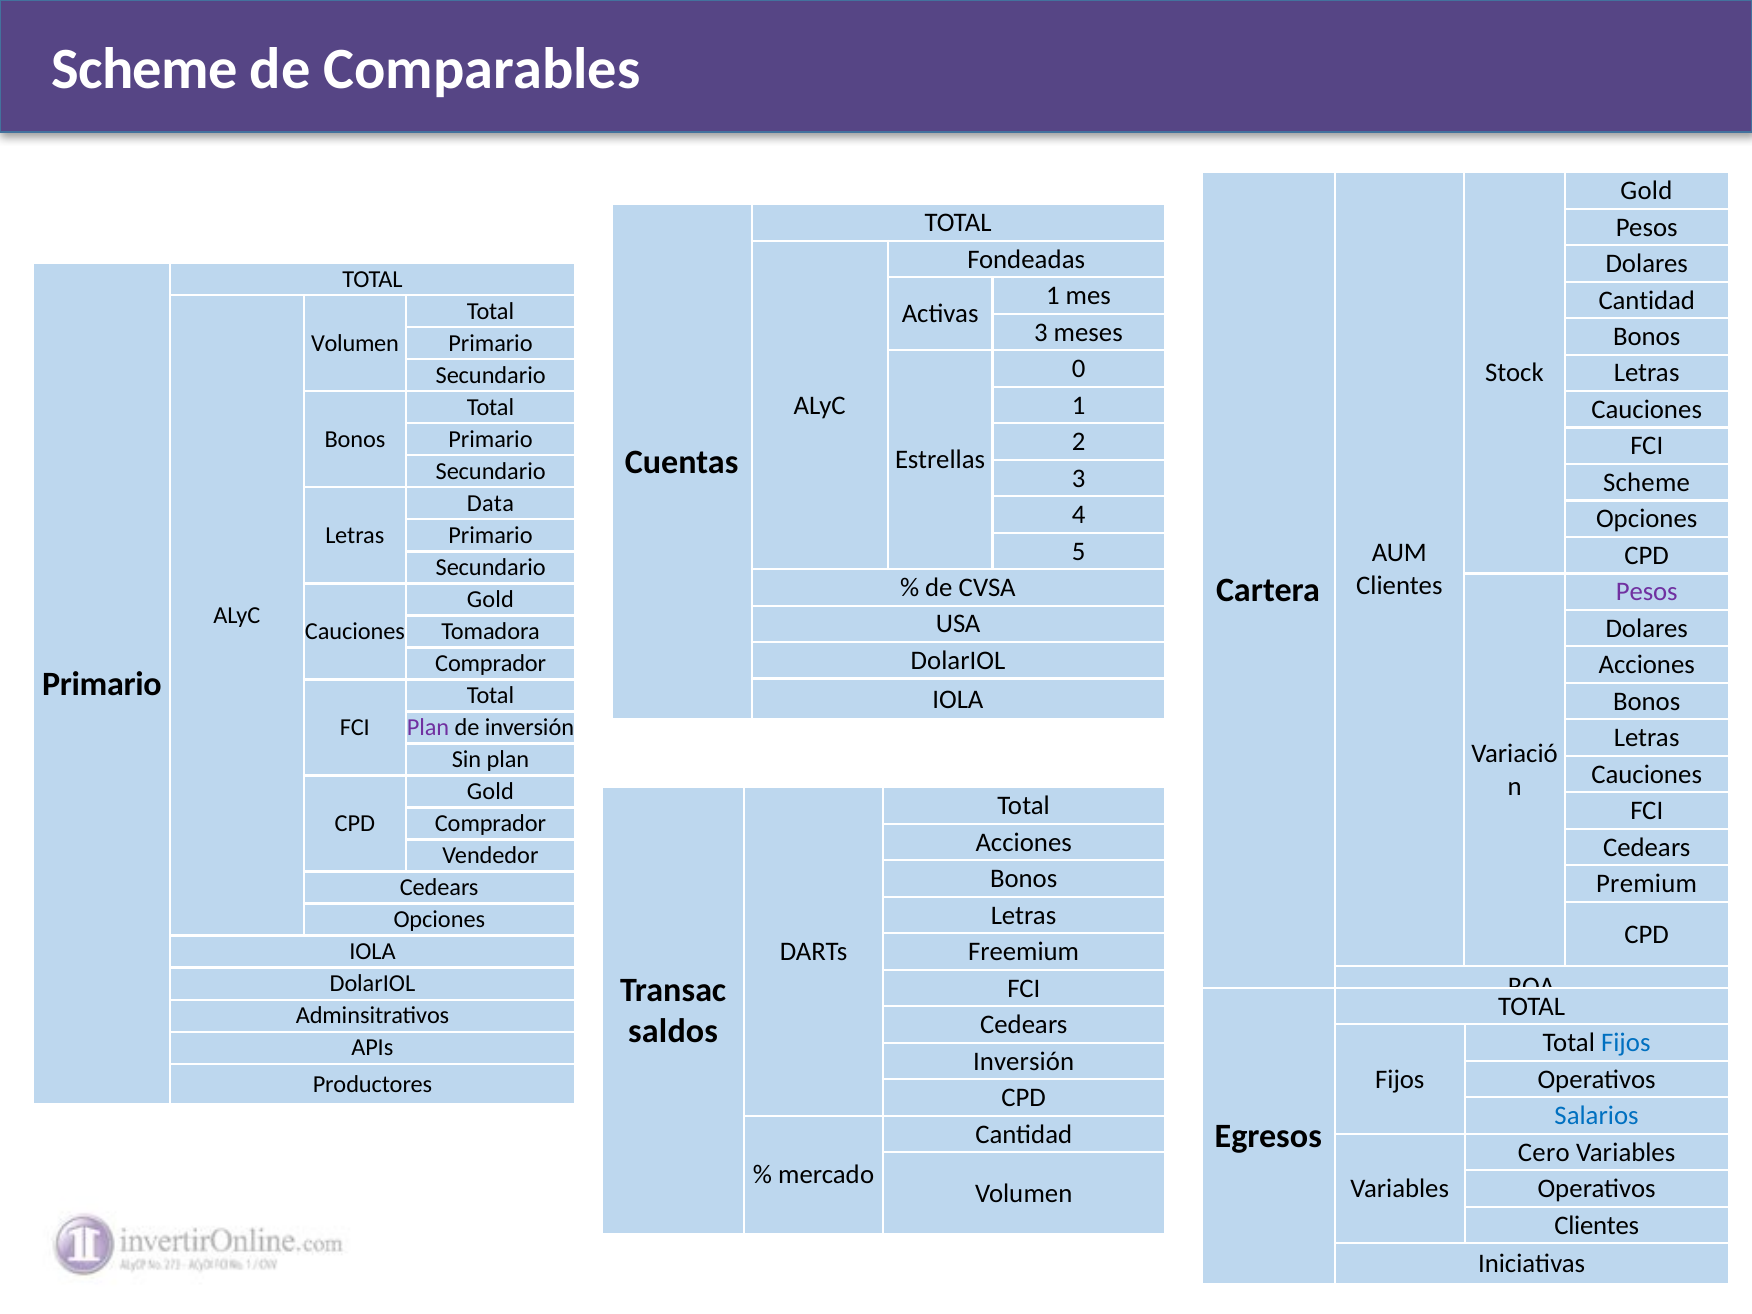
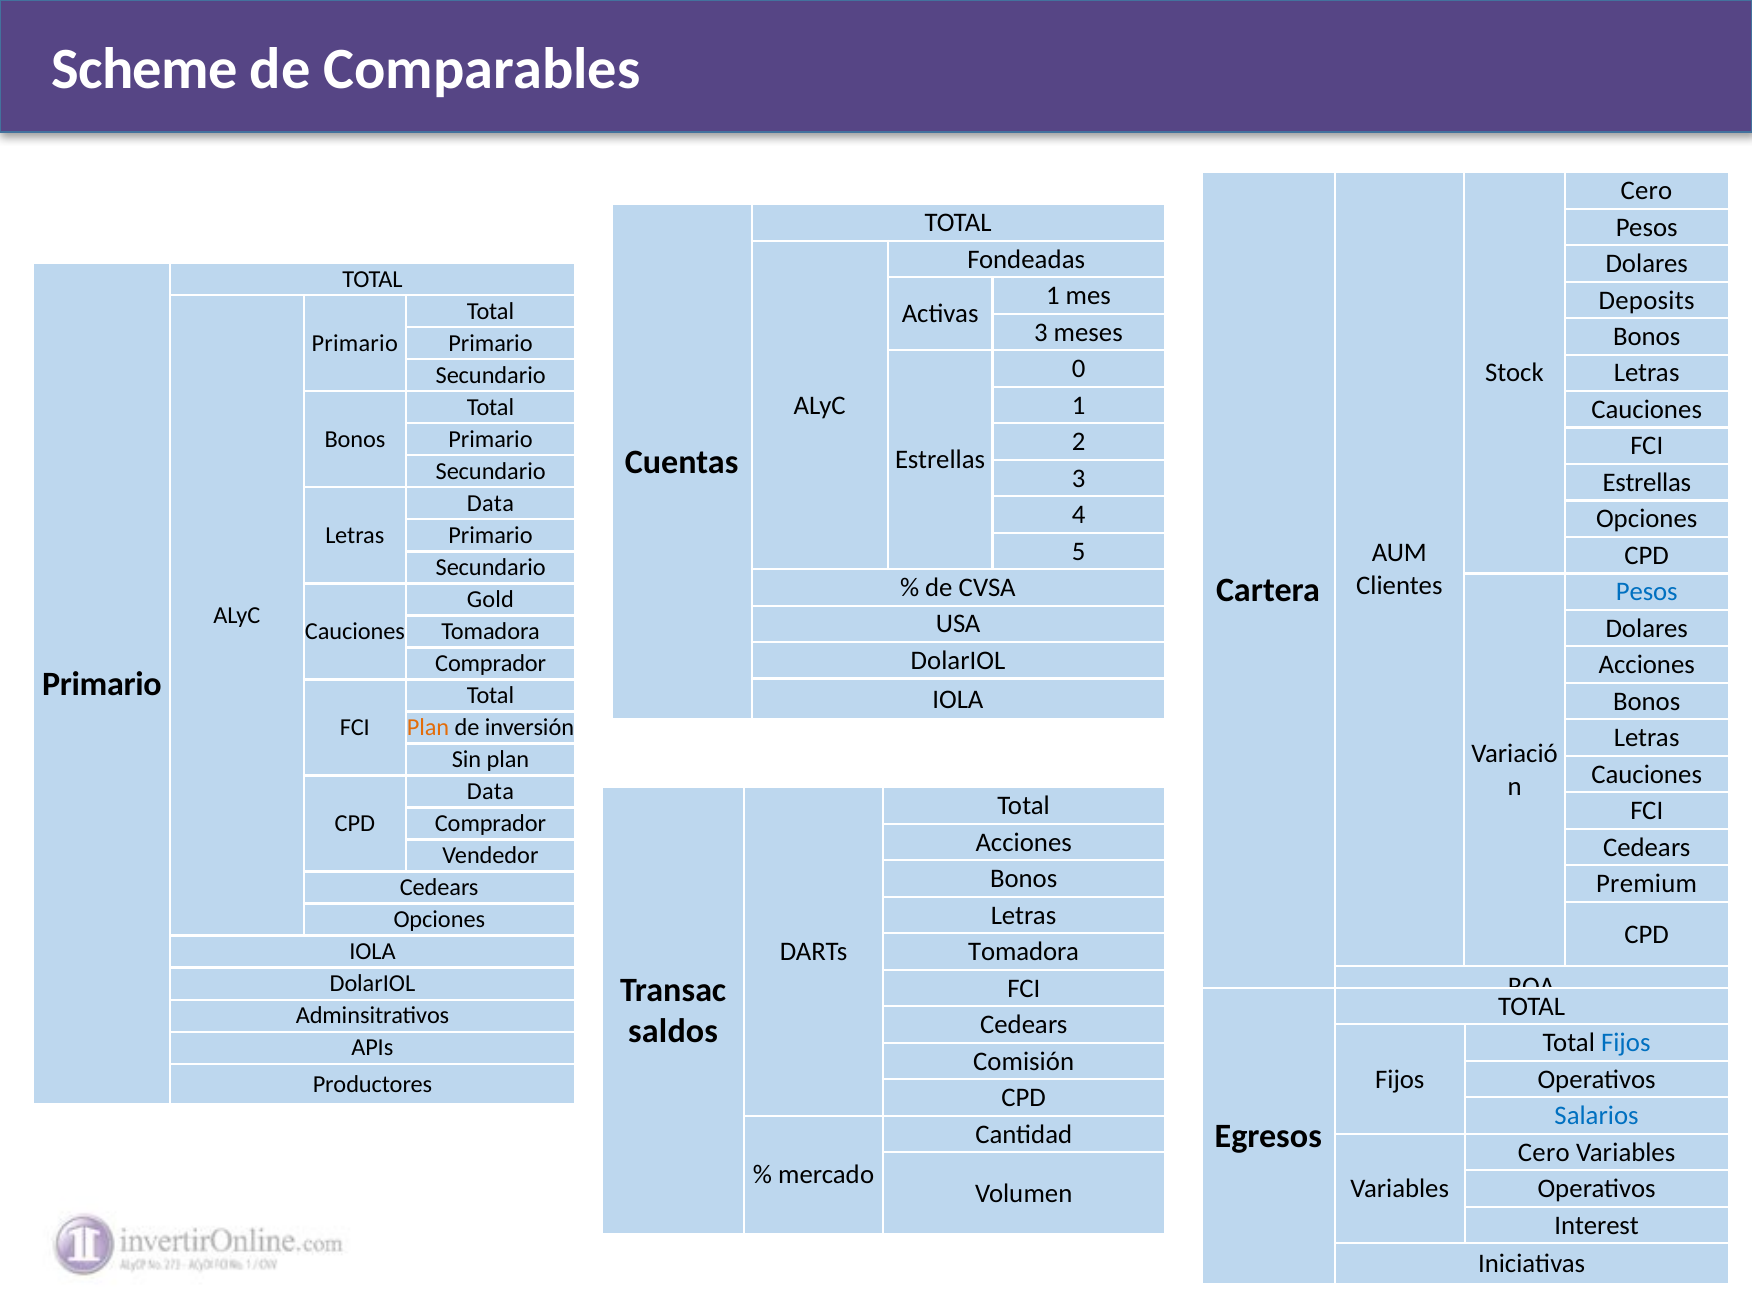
Gold at (1646, 191): Gold -> Cero
Cantidad at (1647, 300): Cantidad -> Deposits
Volumen at (355, 344): Volumen -> Primario
Scheme at (1647, 483): Scheme -> Estrellas
Pesos at (1647, 592) colour: purple -> blue
Plan at (428, 728) colour: purple -> orange
Gold at (490, 792): Gold -> Data
Freemium at (1024, 952): Freemium -> Tomadora
Inversión at (1024, 1061): Inversión -> Comisión
Clientes at (1597, 1225): Clientes -> Interest
